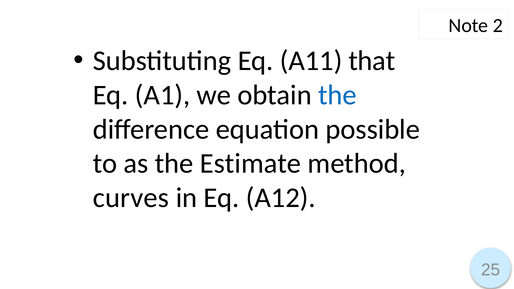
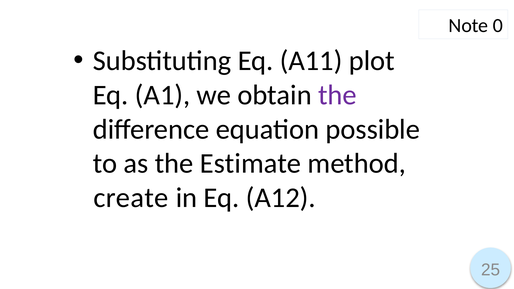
2: 2 -> 0
that: that -> plot
the at (337, 95) colour: blue -> purple
curves: curves -> create
